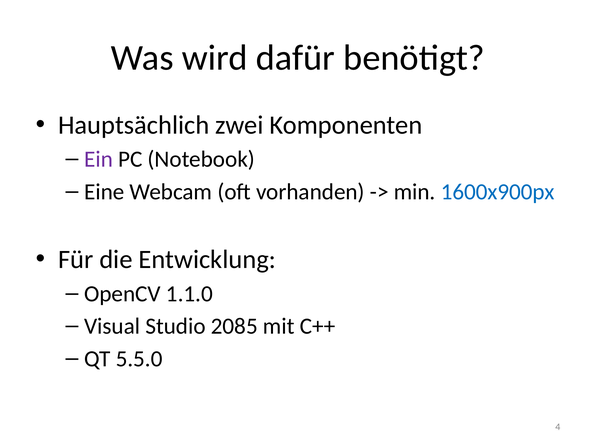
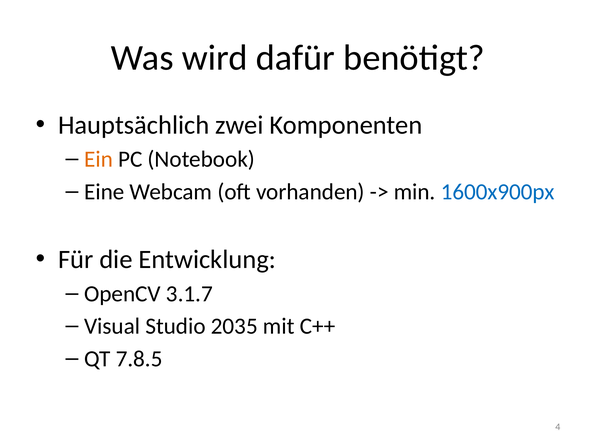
Ein colour: purple -> orange
1.1.0: 1.1.0 -> 3.1.7
2085: 2085 -> 2035
5.5.0: 5.5.0 -> 7.8.5
